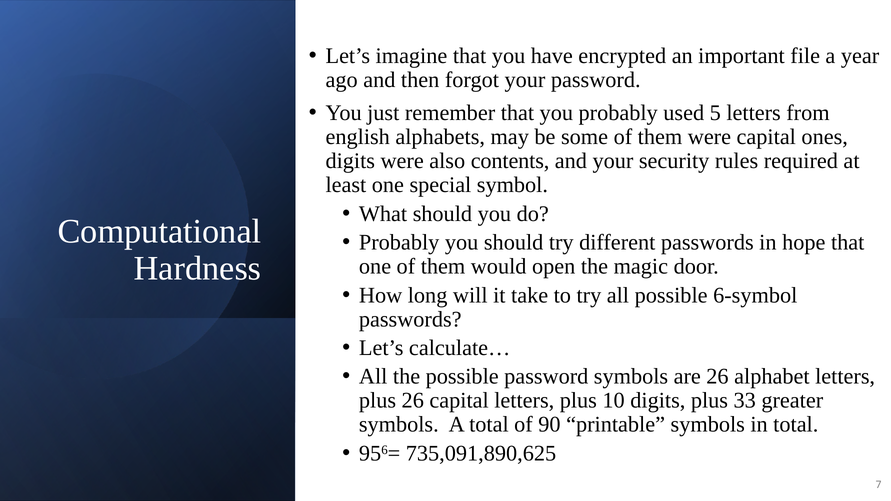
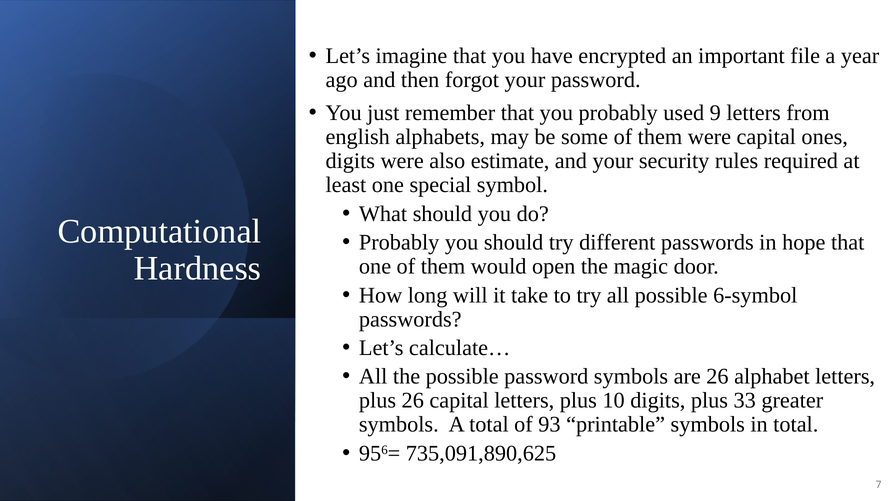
5: 5 -> 9
contents: contents -> estimate
90: 90 -> 93
